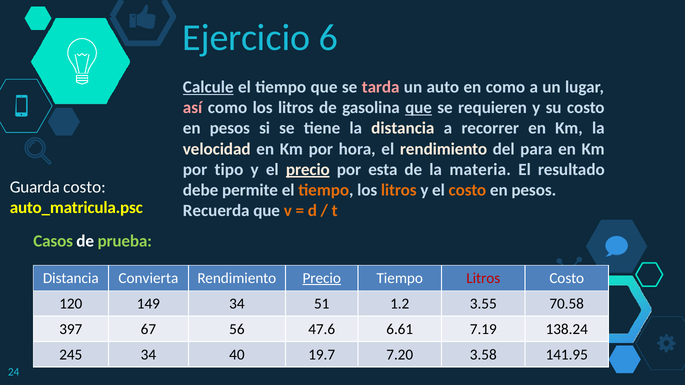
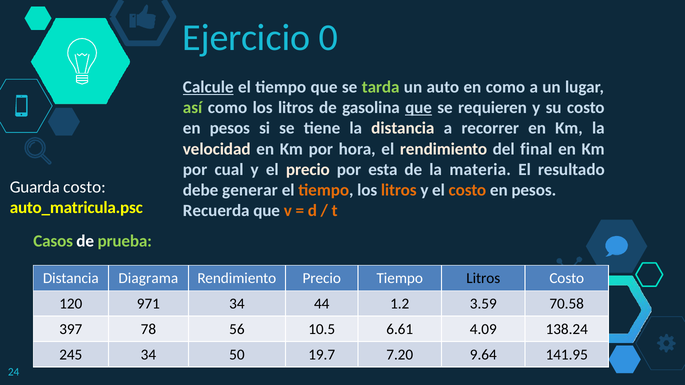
6: 6 -> 0
tarda colour: pink -> light green
así colour: pink -> light green
para: para -> final
tipo: tipo -> cual
precio at (308, 170) underline: present -> none
permite: permite -> generar
Convierta: Convierta -> Diagrama
Precio at (322, 278) underline: present -> none
Litros at (483, 278) colour: red -> black
149: 149 -> 971
51: 51 -> 44
3.55: 3.55 -> 3.59
67: 67 -> 78
47.6: 47.6 -> 10.5
7.19: 7.19 -> 4.09
40: 40 -> 50
3.58: 3.58 -> 9.64
